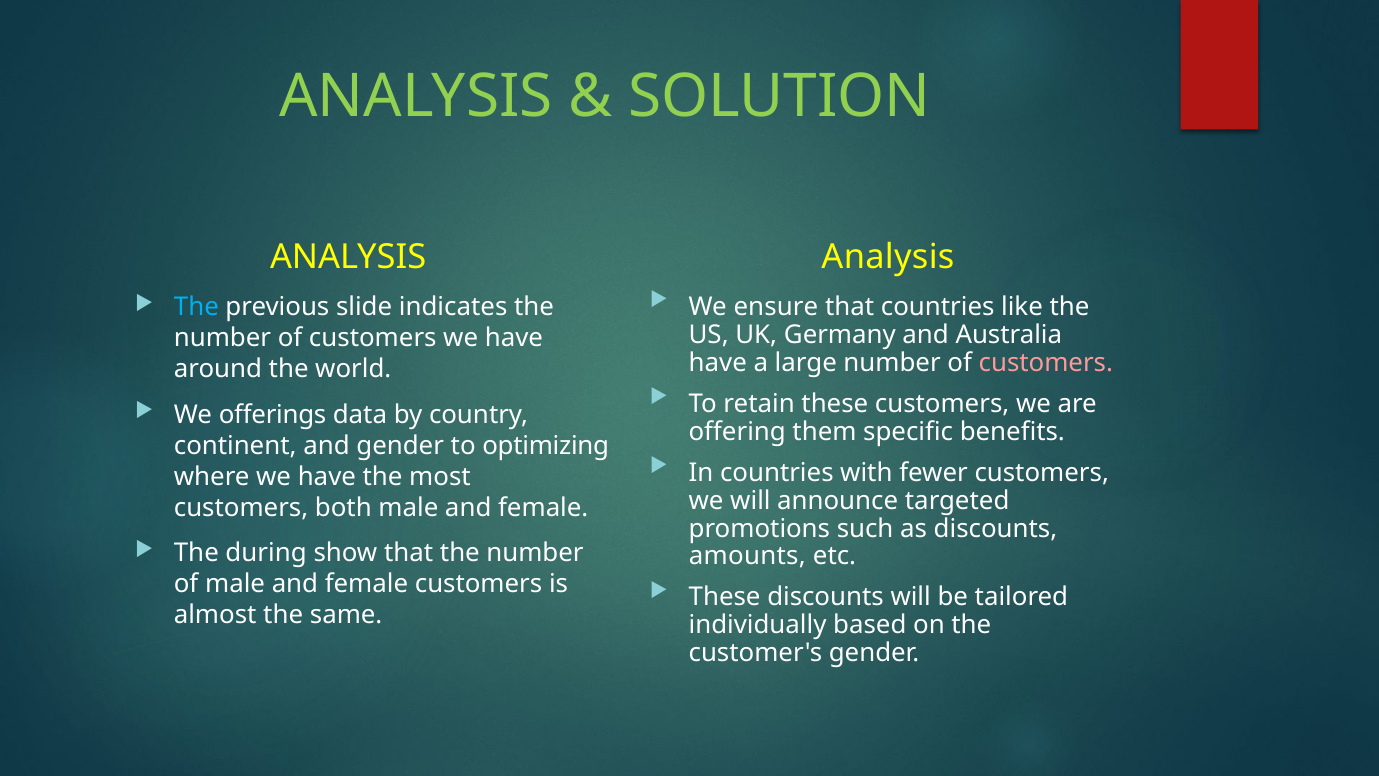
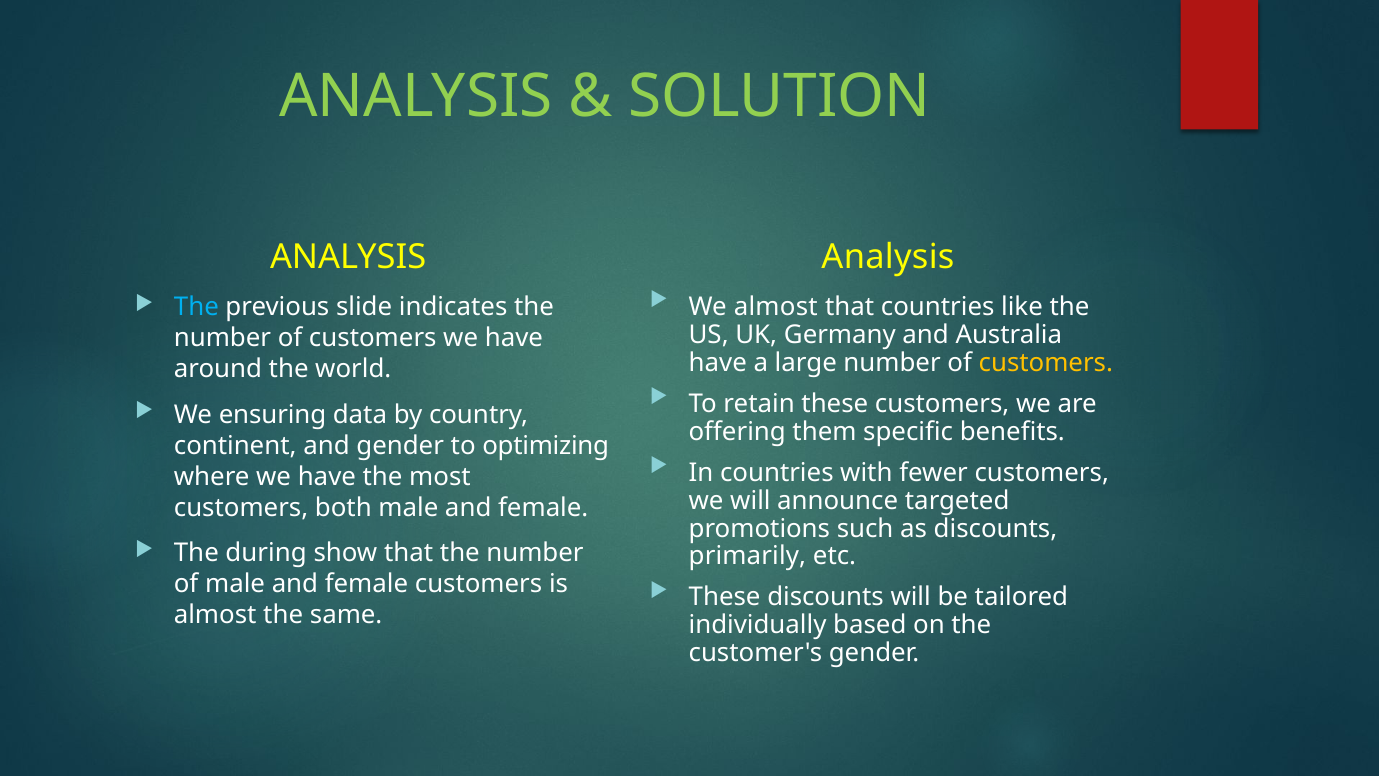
We ensure: ensure -> almost
customers at (1046, 363) colour: pink -> yellow
offerings: offerings -> ensuring
amounts: amounts -> primarily
